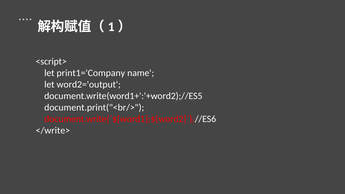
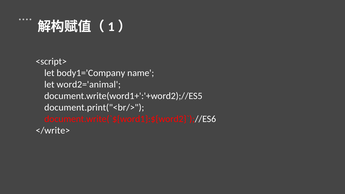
print1='Company: print1='Company -> body1='Company
word2='output: word2='output -> word2='animal
